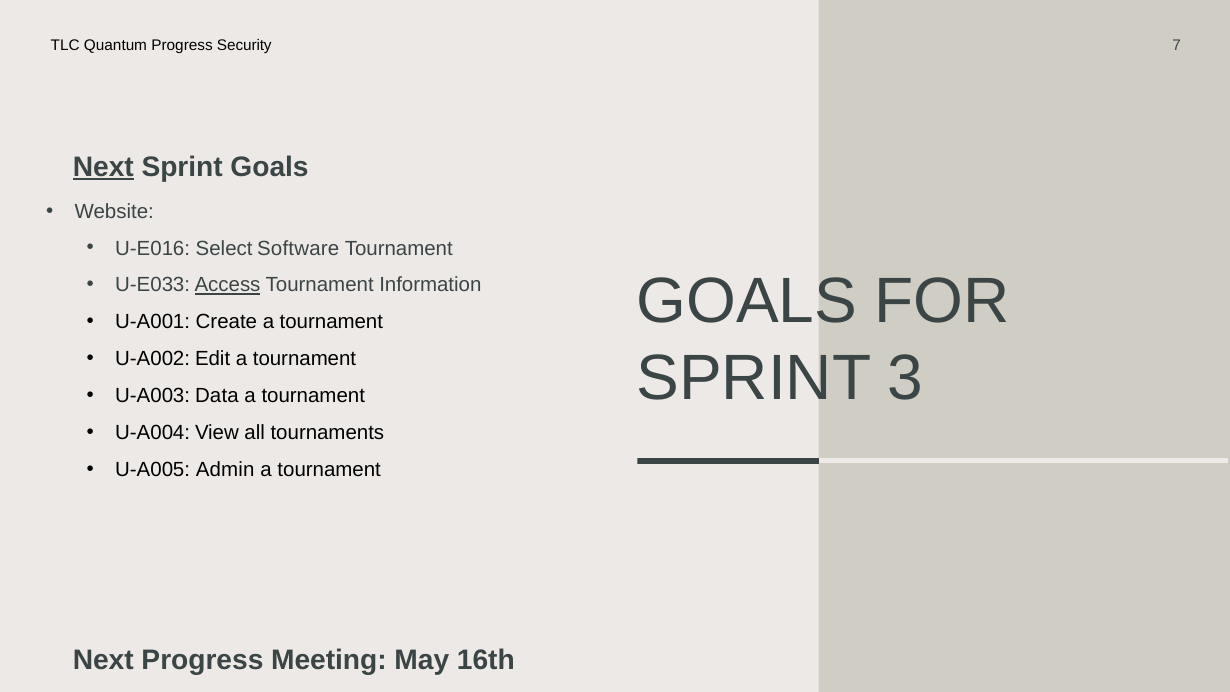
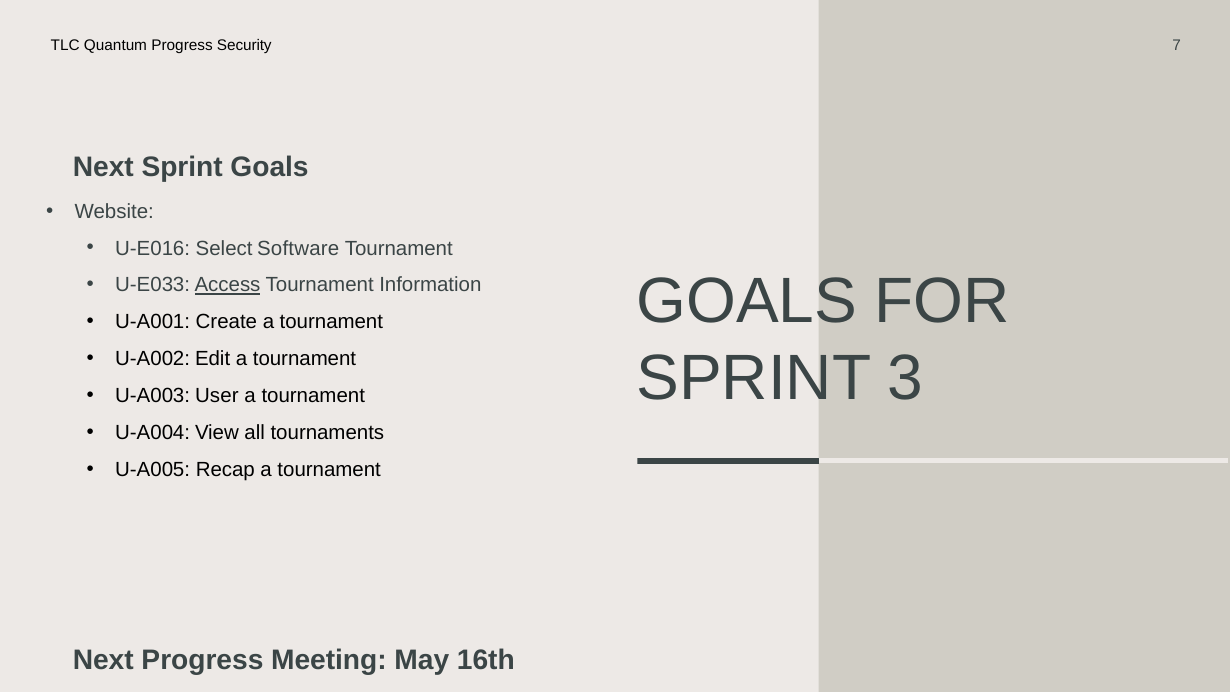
Next at (103, 167) underline: present -> none
Data: Data -> User
Admin: Admin -> Recap
